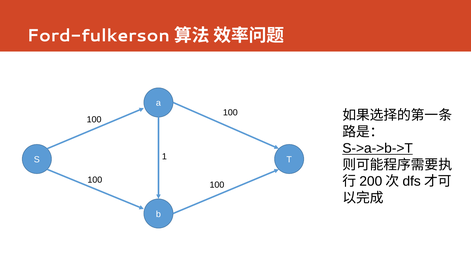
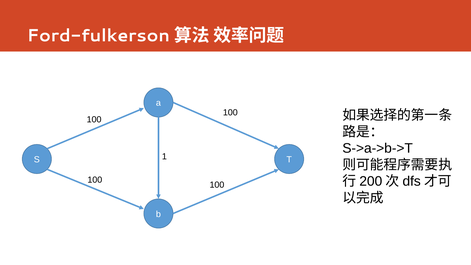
S->a->b->T underline: present -> none
